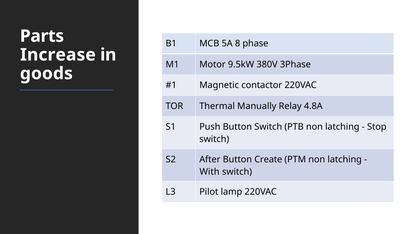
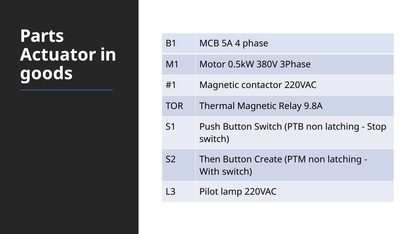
8: 8 -> 4
Increase: Increase -> Actuator
9.5kW: 9.5kW -> 0.5kW
Thermal Manually: Manually -> Magnetic
4.8A: 4.8A -> 9.8A
After: After -> Then
